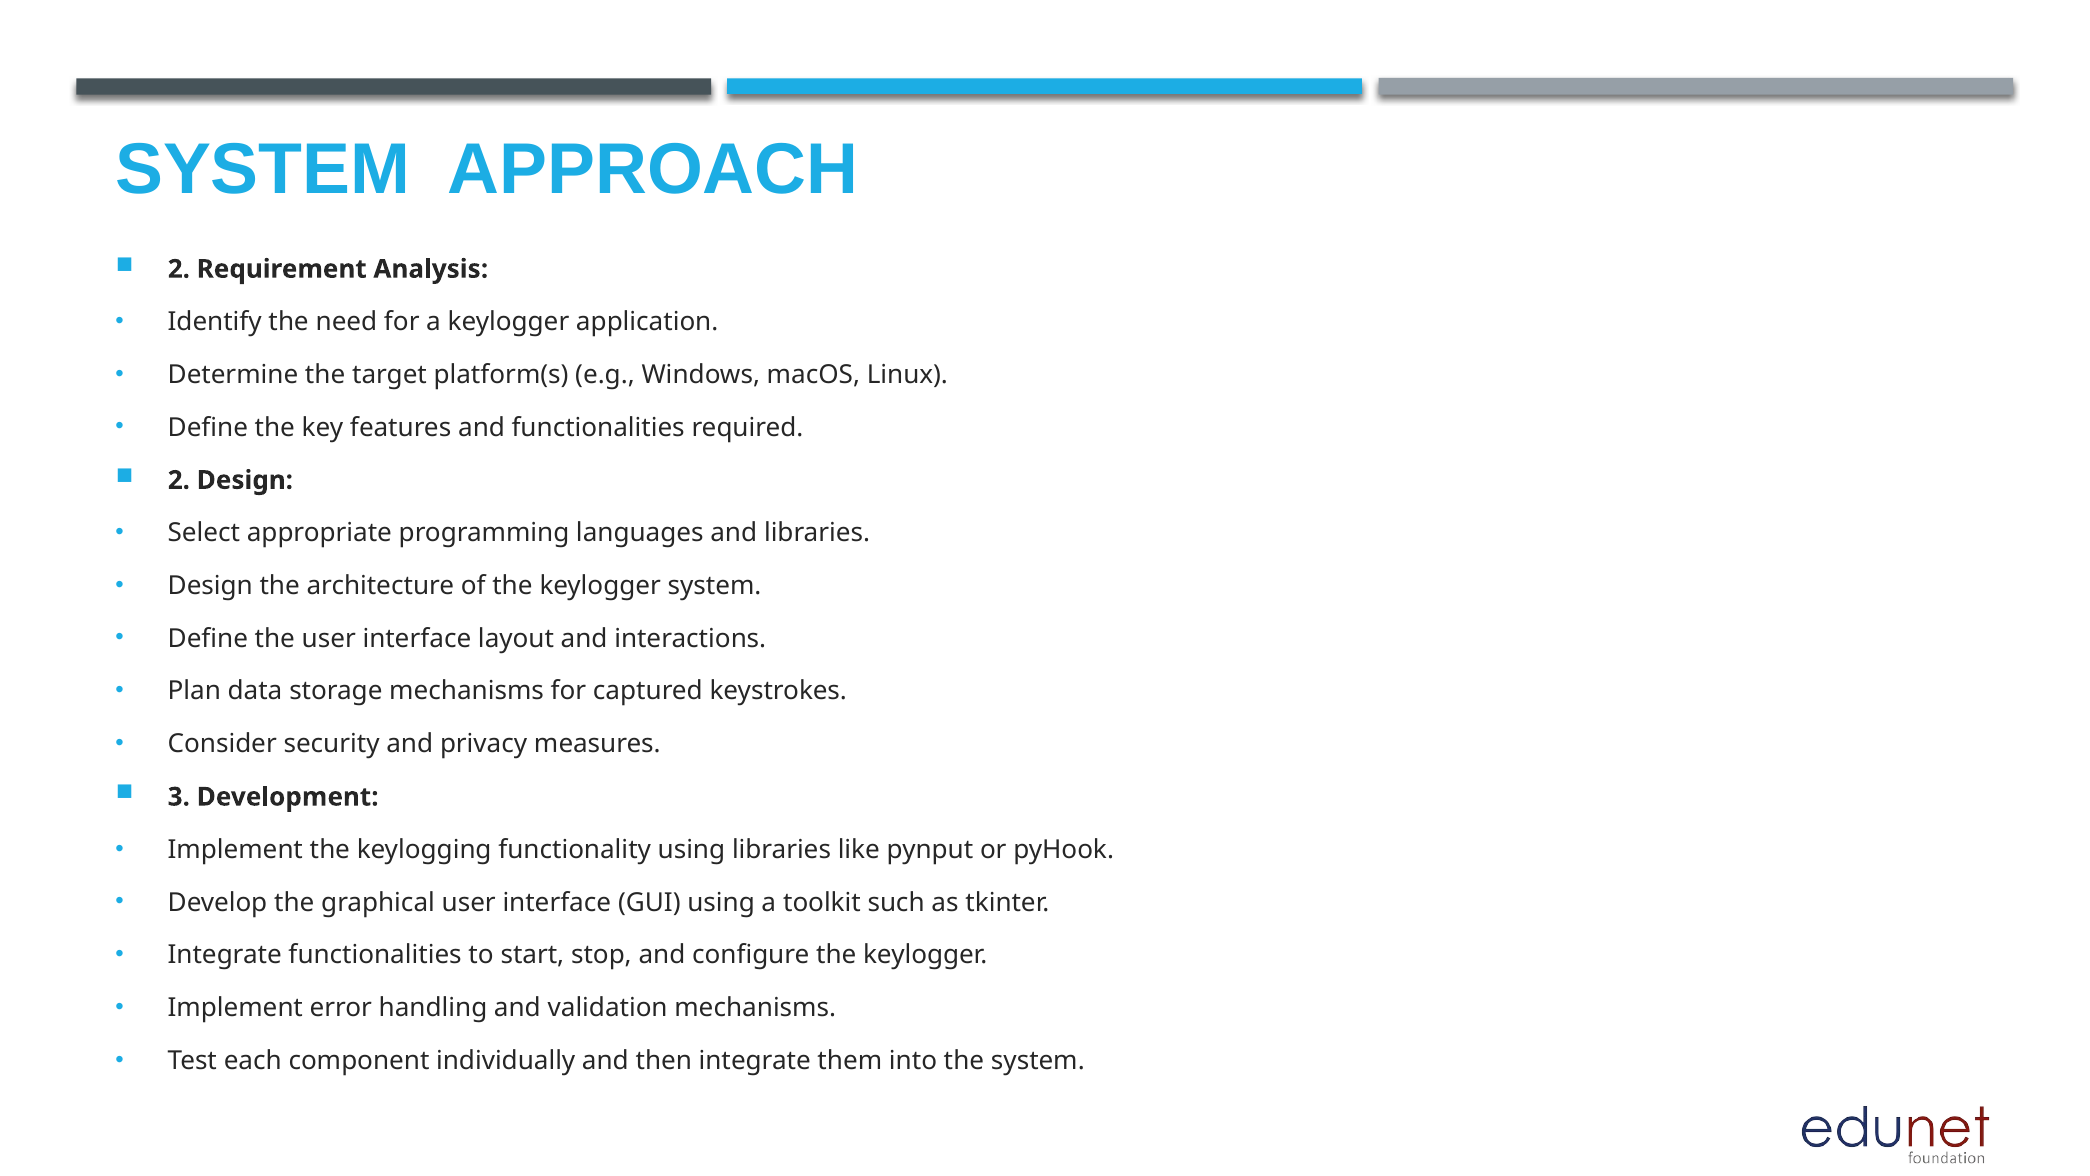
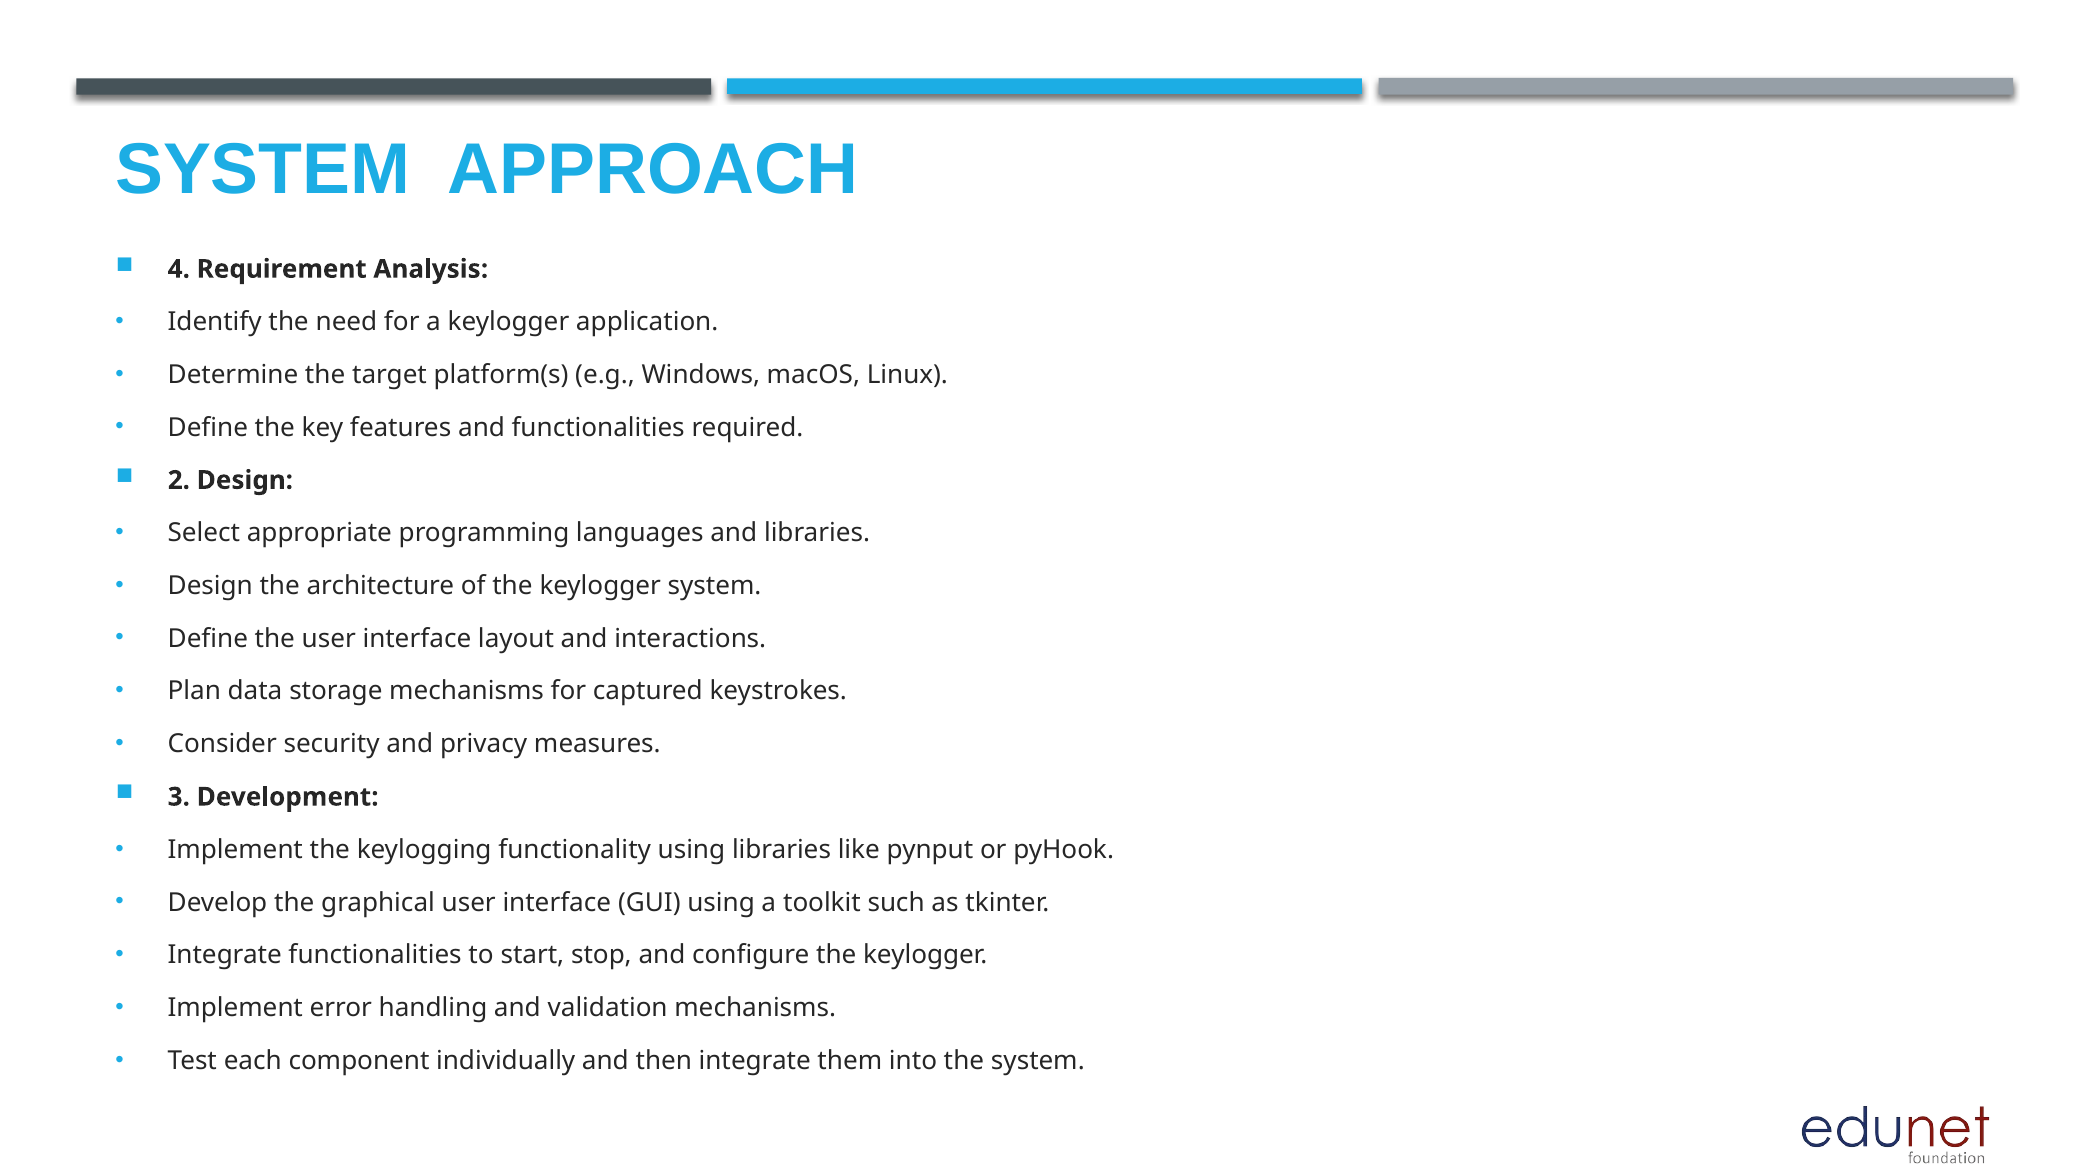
2 at (179, 269): 2 -> 4
